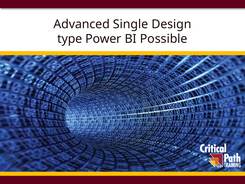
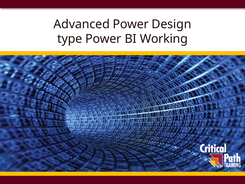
Advanced Single: Single -> Power
Possible: Possible -> Working
